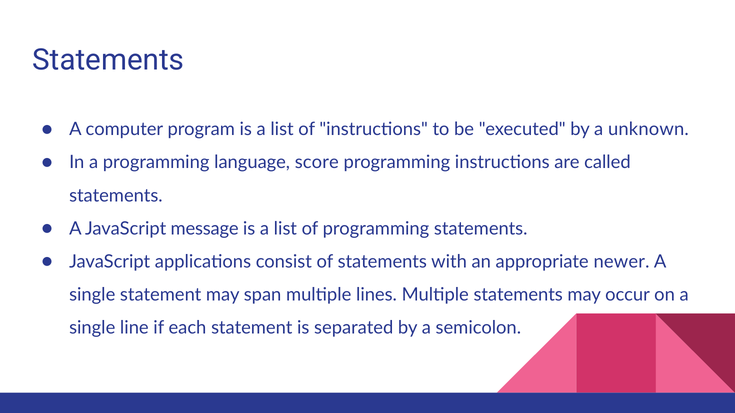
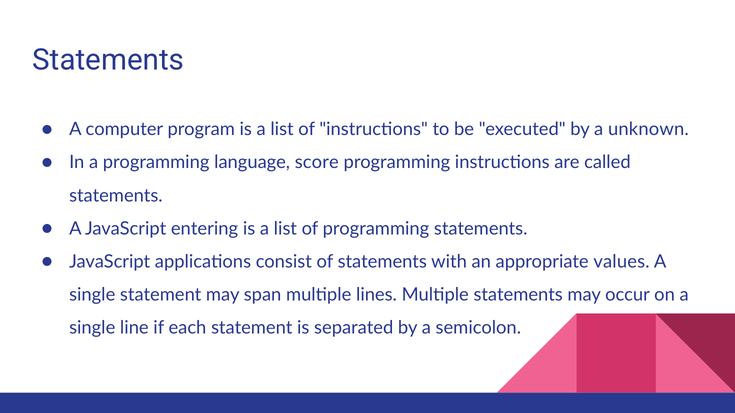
message: message -> entering
newer: newer -> values
